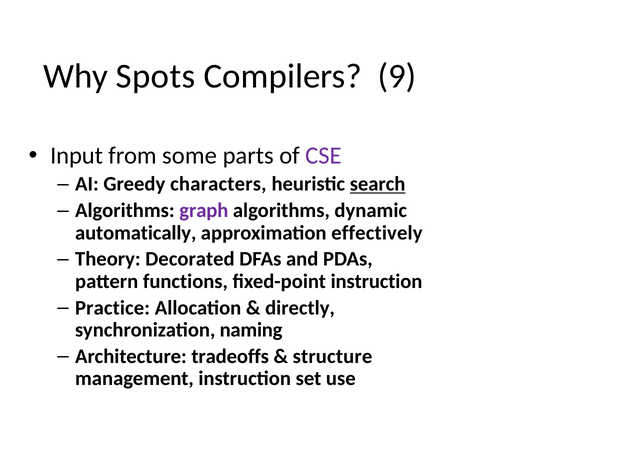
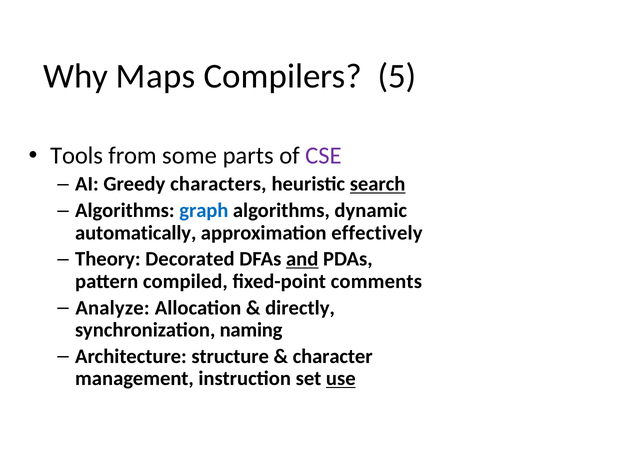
Spots: Spots -> Maps
9: 9 -> 5
Input: Input -> Tools
graph colour: purple -> blue
and underline: none -> present
functions: functions -> compiled
fixed-point instruction: instruction -> comments
Practice: Practice -> Analyze
tradeoffs: tradeoffs -> structure
structure: structure -> character
use underline: none -> present
